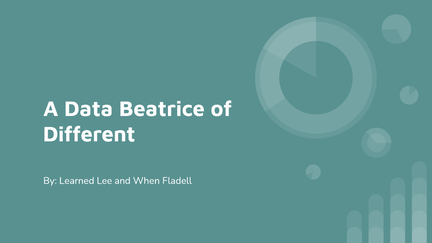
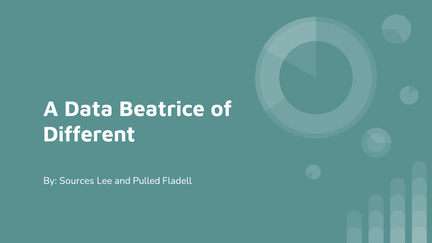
Learned: Learned -> Sources
When: When -> Pulled
